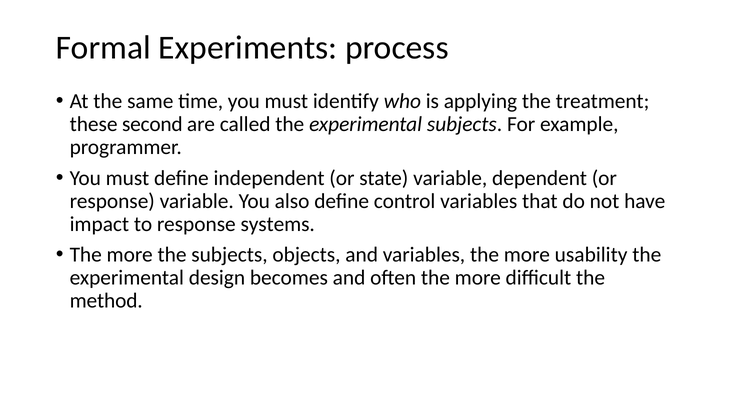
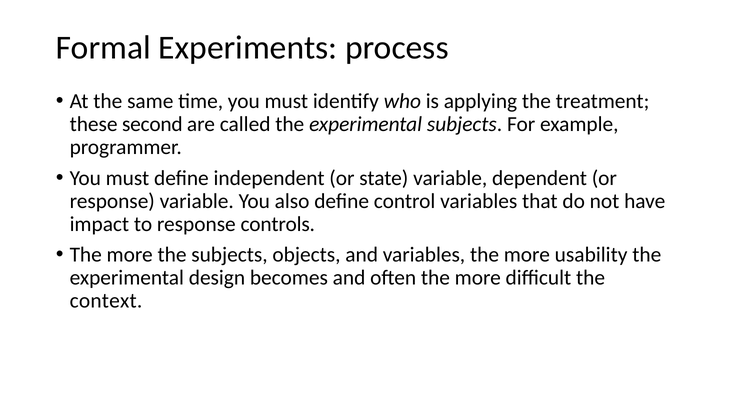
systems: systems -> controls
method: method -> context
